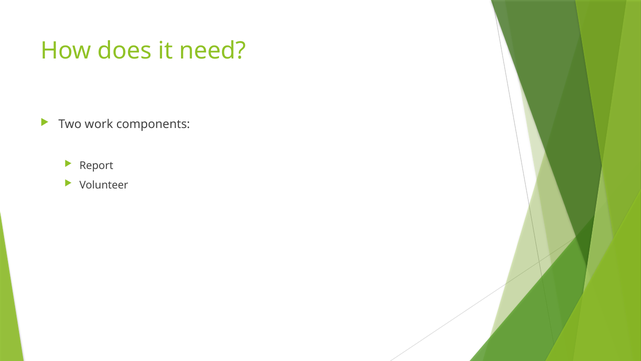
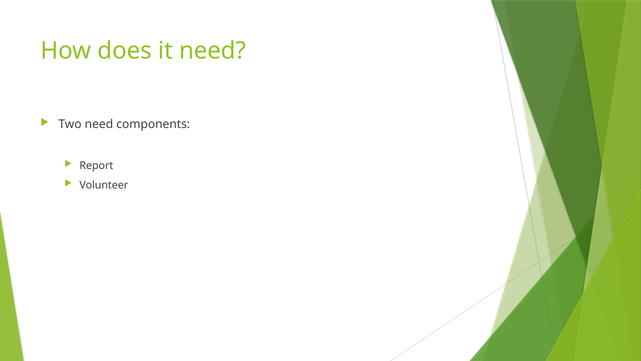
Two work: work -> need
